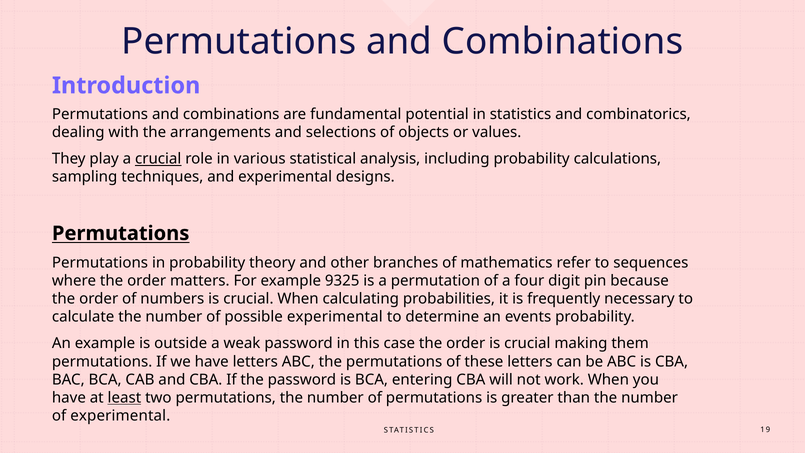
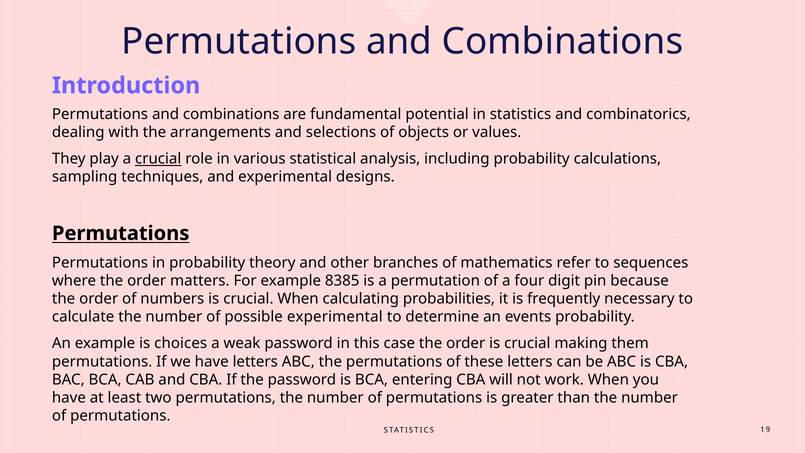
9325: 9325 -> 8385
outside: outside -> choices
least underline: present -> none
experimental at (120, 416): experimental -> permutations
